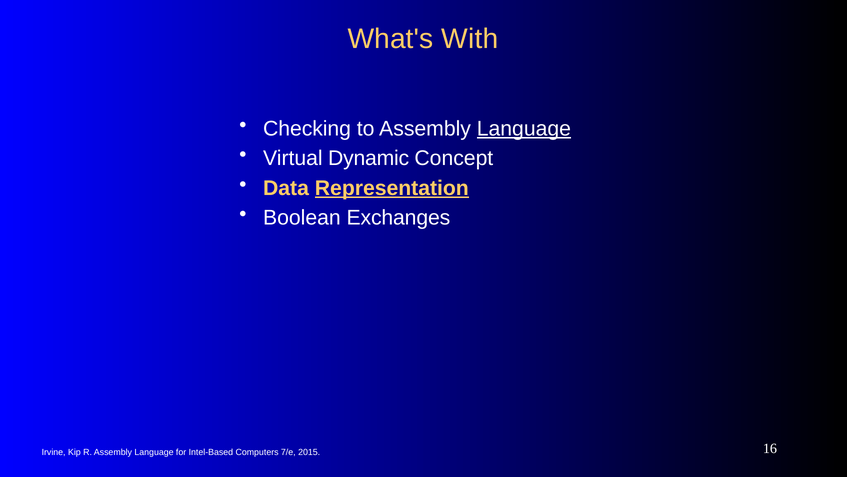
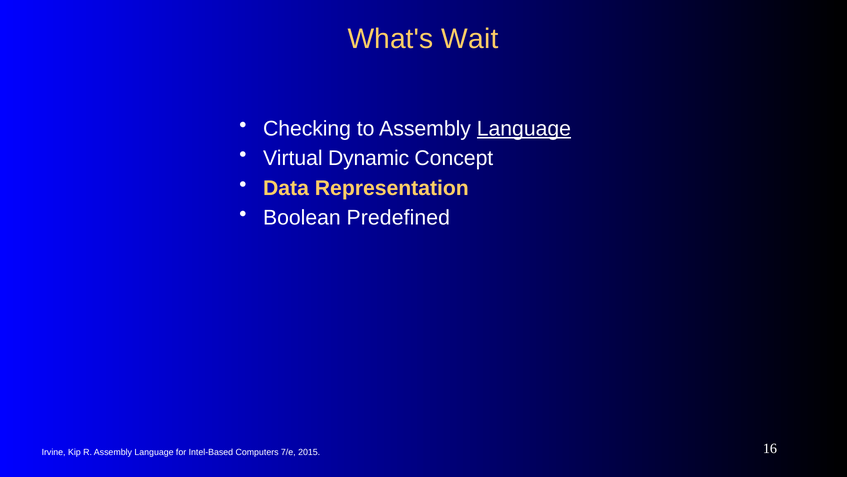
With: With -> Wait
Representation underline: present -> none
Exchanges: Exchanges -> Predefined
